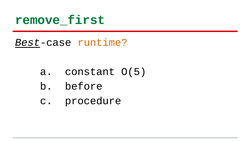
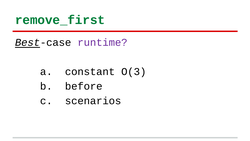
runtime colour: orange -> purple
O(5: O(5 -> O(3
procedure: procedure -> scenarios
